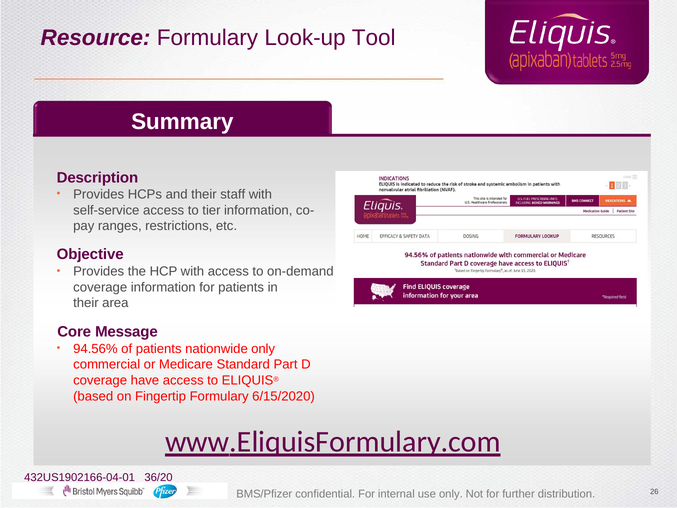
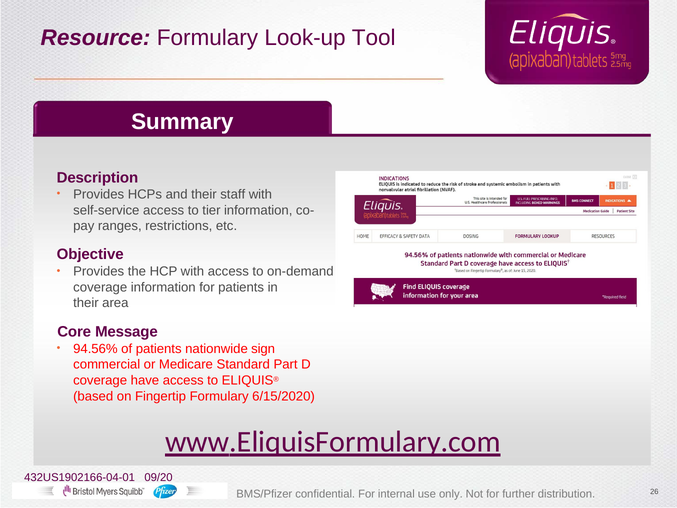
nationwide only: only -> sign
36/20: 36/20 -> 09/20
